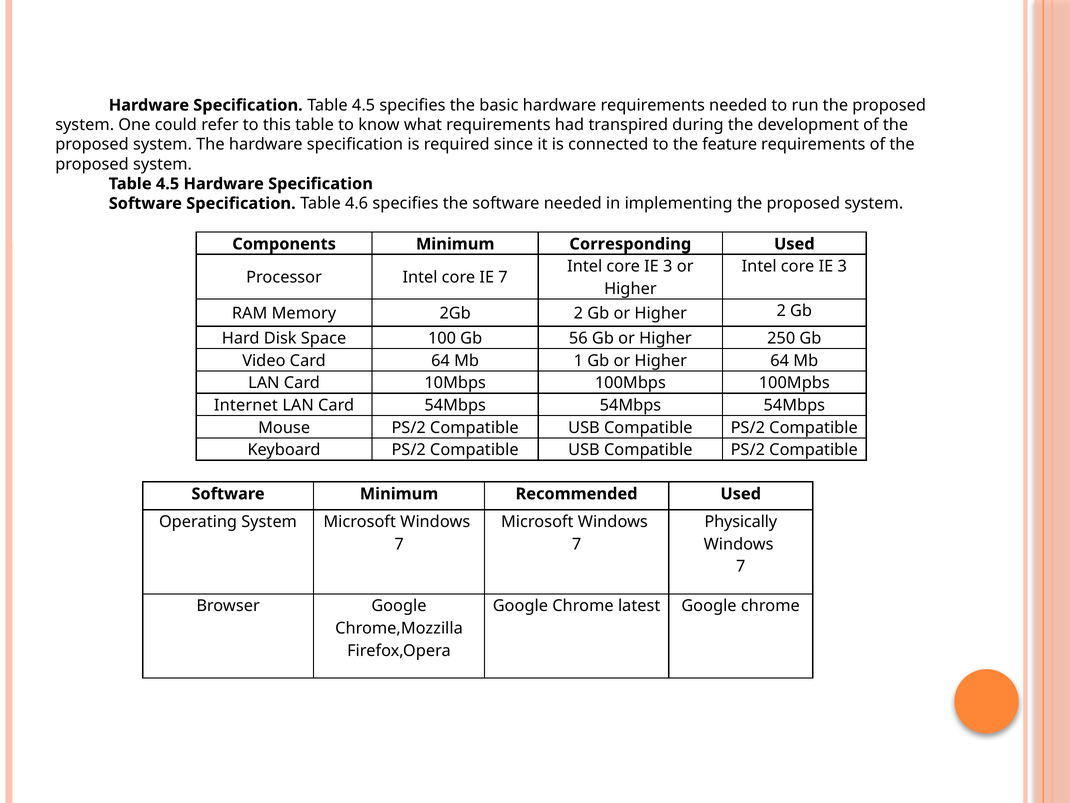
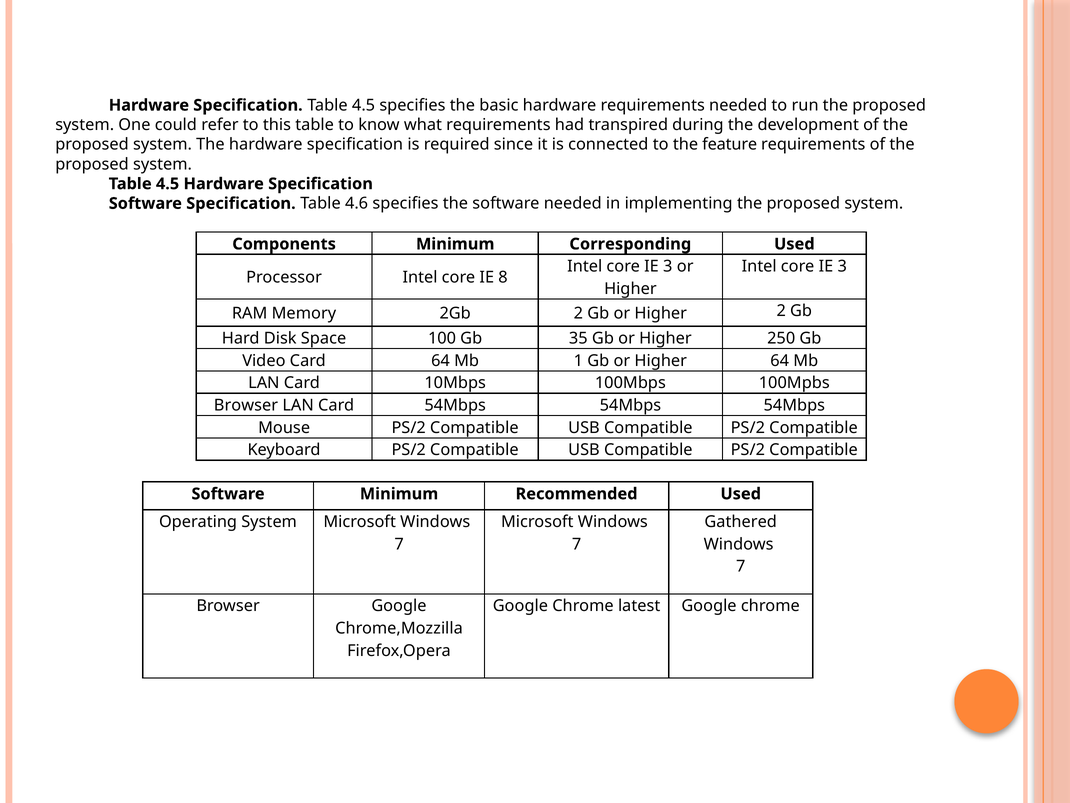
IE 7: 7 -> 8
56: 56 -> 35
Internet at (246, 405): Internet -> Browser
Physically: Physically -> Gathered
